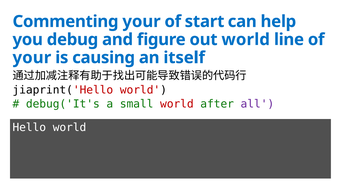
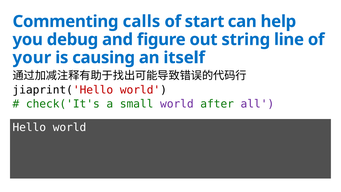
Commenting your: your -> calls
out world: world -> string
debug('It's: debug('It's -> check('It's
world at (177, 104) colour: red -> purple
